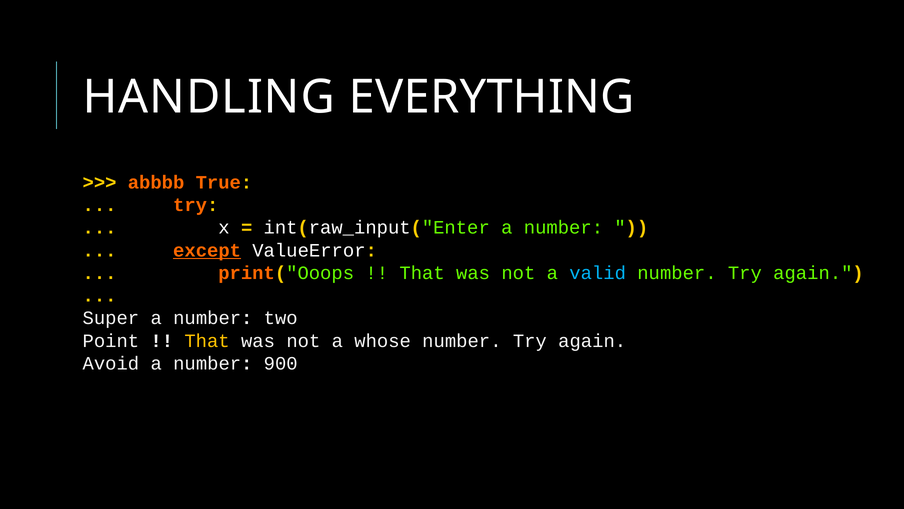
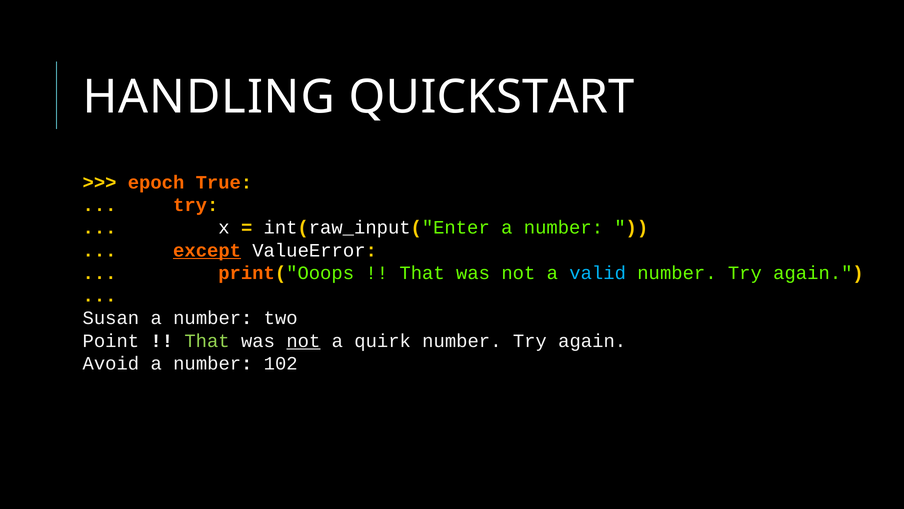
EVERYTHING: EVERYTHING -> QUICKSTART
abbbb: abbbb -> epoch
Super: Super -> Susan
That at (207, 341) colour: yellow -> light green
not at (303, 341) underline: none -> present
whose: whose -> quirk
900: 900 -> 102
